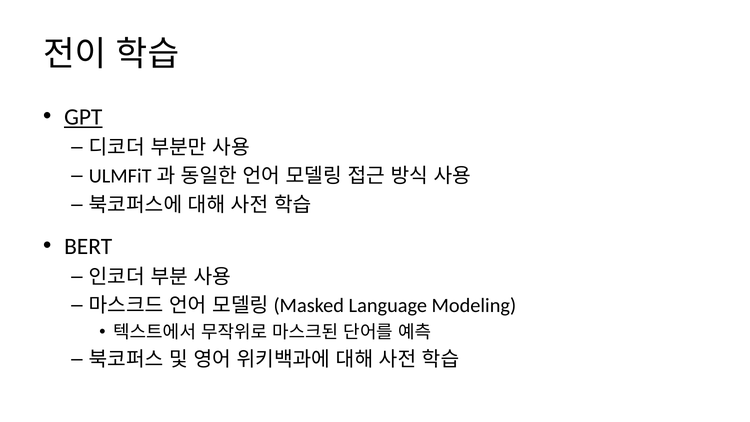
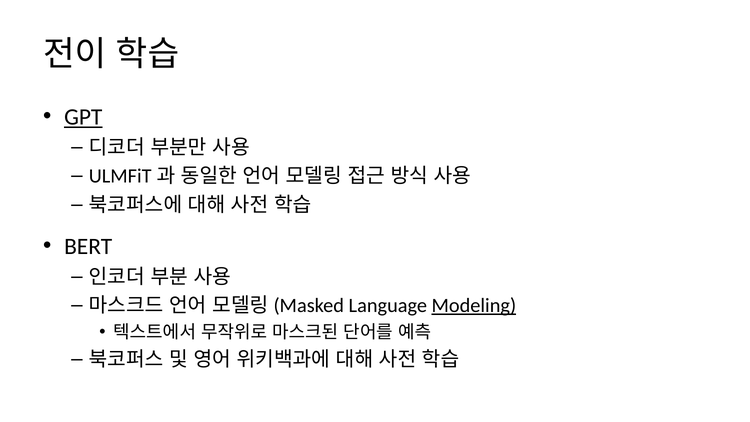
Modeling underline: none -> present
